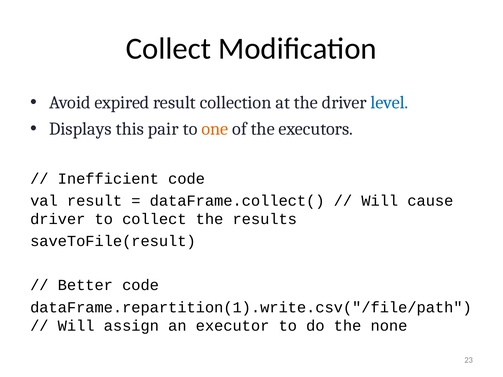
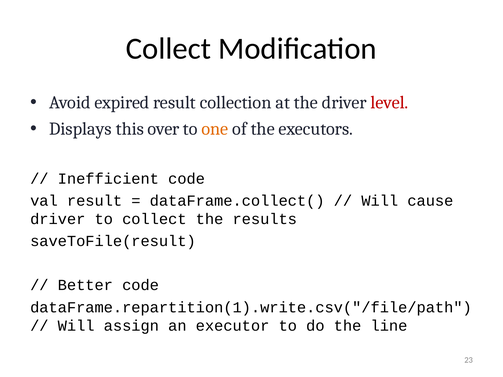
level colour: blue -> red
pair: pair -> over
none: none -> line
